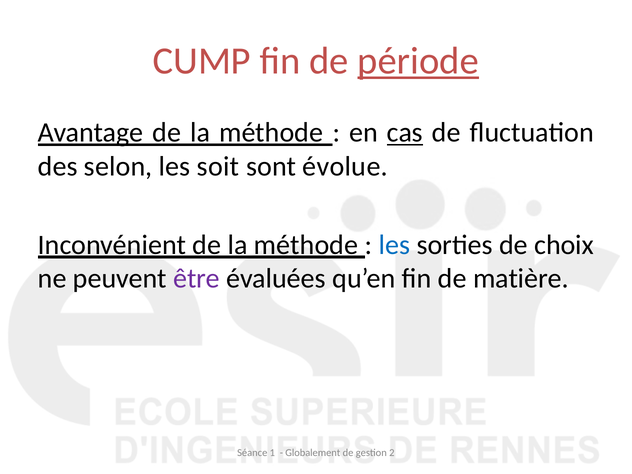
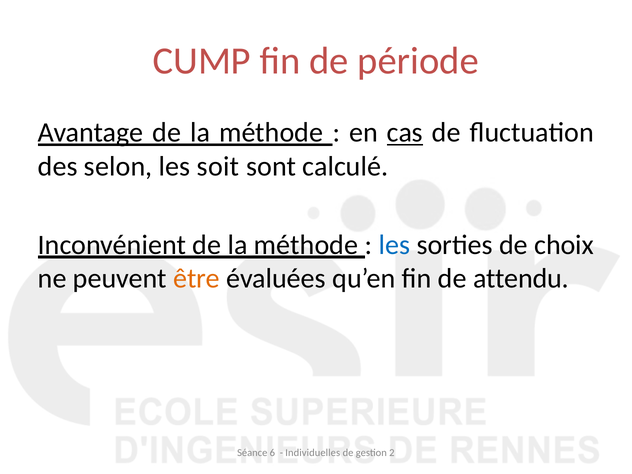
période underline: present -> none
évolue: évolue -> calculé
être colour: purple -> orange
matière: matière -> attendu
1: 1 -> 6
Globalement: Globalement -> Individuelles
